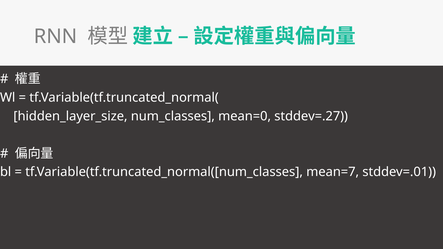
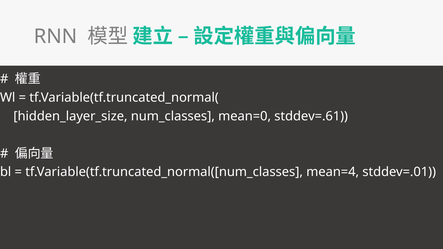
stddev=.27: stddev=.27 -> stddev=.61
mean=7: mean=7 -> mean=4
